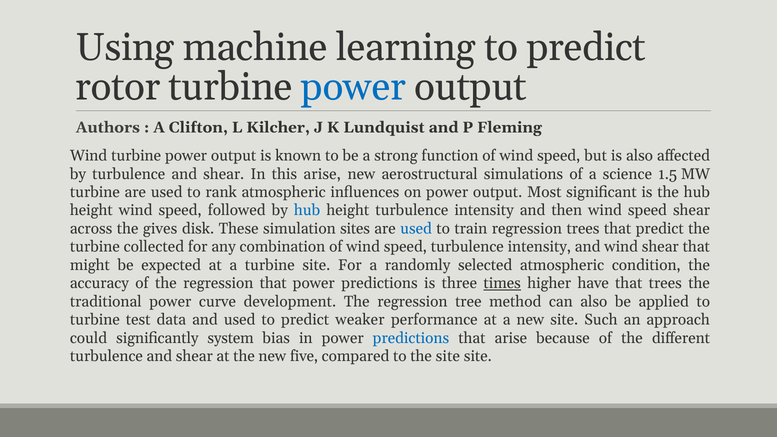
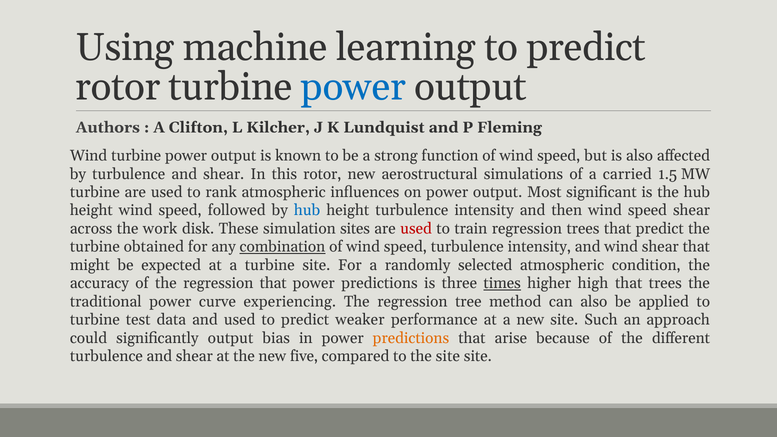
this arise: arise -> rotor
science: science -> carried
gives: gives -> work
used at (416, 229) colour: blue -> red
collected: collected -> obtained
combination underline: none -> present
have: have -> high
development: development -> experiencing
significantly system: system -> output
predictions at (411, 338) colour: blue -> orange
